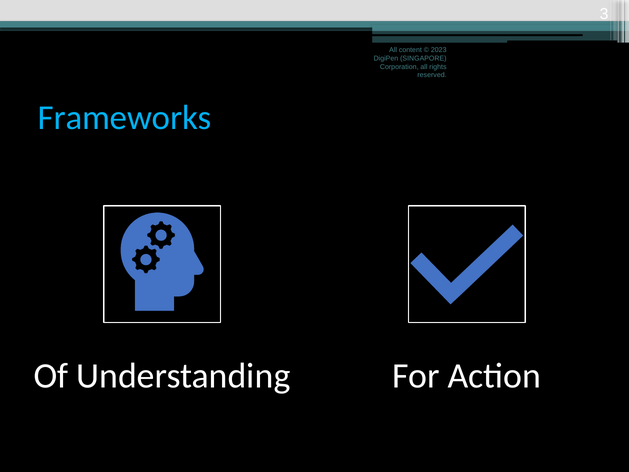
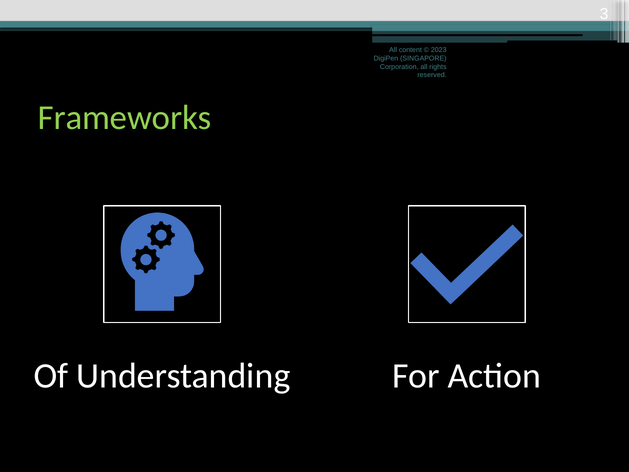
Frameworks colour: light blue -> light green
